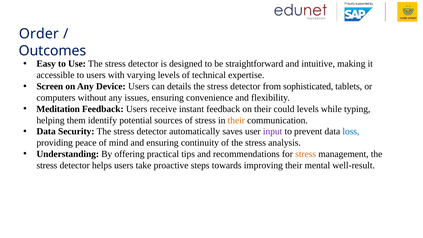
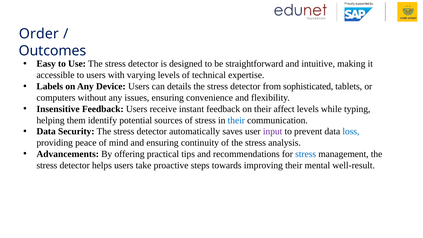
Screen: Screen -> Labels
Meditation: Meditation -> Insensitive
could: could -> affect
their at (236, 120) colour: orange -> blue
Understanding: Understanding -> Advancements
stress at (306, 154) colour: orange -> blue
